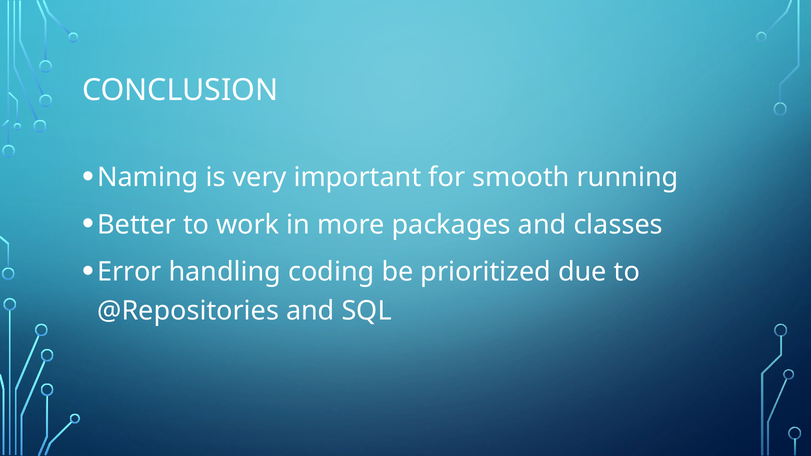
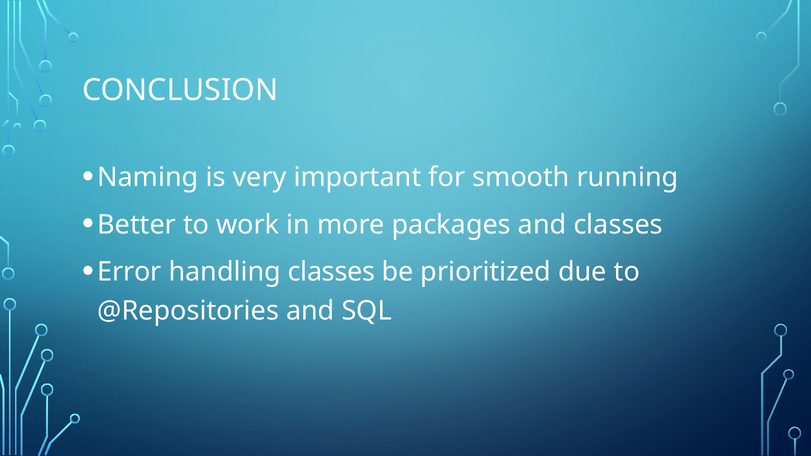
handling coding: coding -> classes
